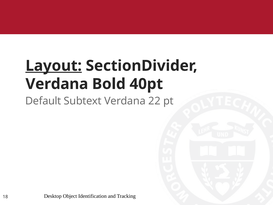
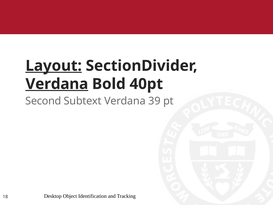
Verdana at (57, 84) underline: none -> present
Default: Default -> Second
22: 22 -> 39
